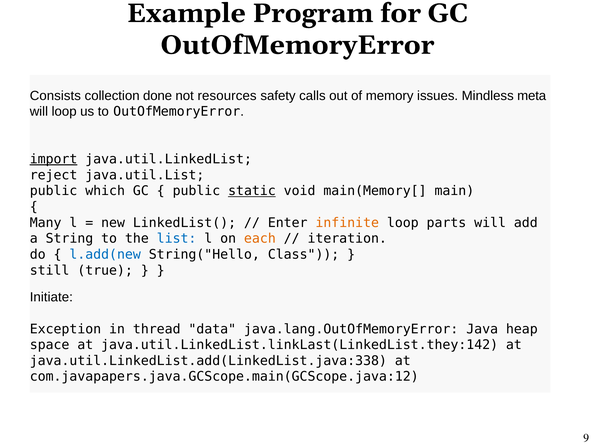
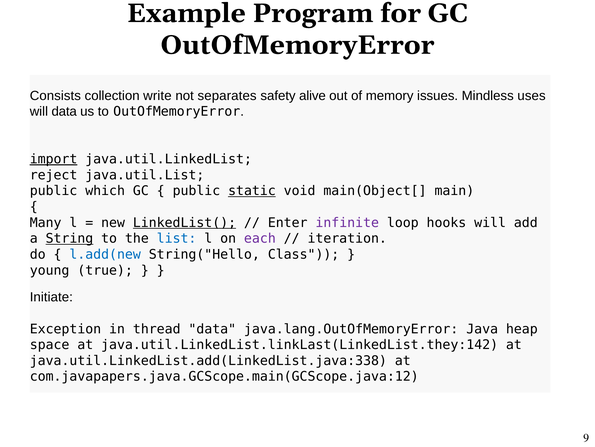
done: done -> write
resources: resources -> separates
calls: calls -> alive
meta: meta -> uses
will loop: loop -> data
main(Memory[: main(Memory[ -> main(Object[
LinkedList( underline: none -> present
infinite colour: orange -> purple
parts: parts -> hooks
String underline: none -> present
each colour: orange -> purple
still: still -> young
